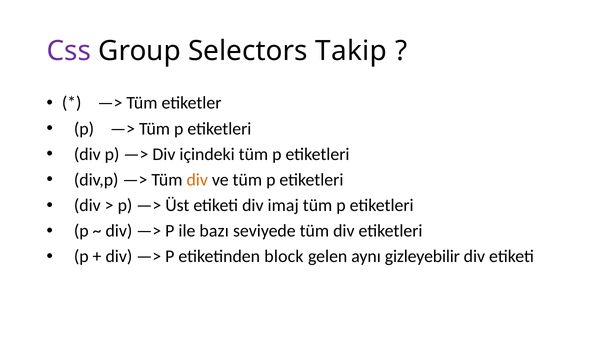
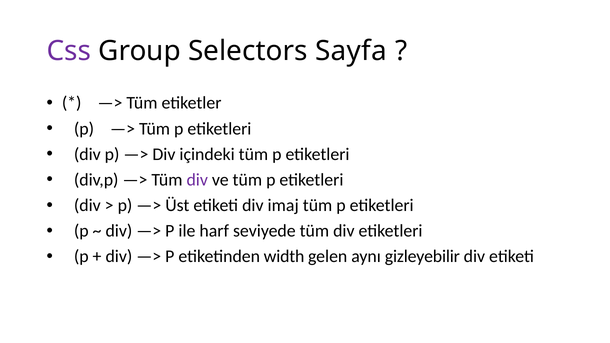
Takip: Takip -> Sayfa
div at (197, 180) colour: orange -> purple
bazı: bazı -> harf
block: block -> width
